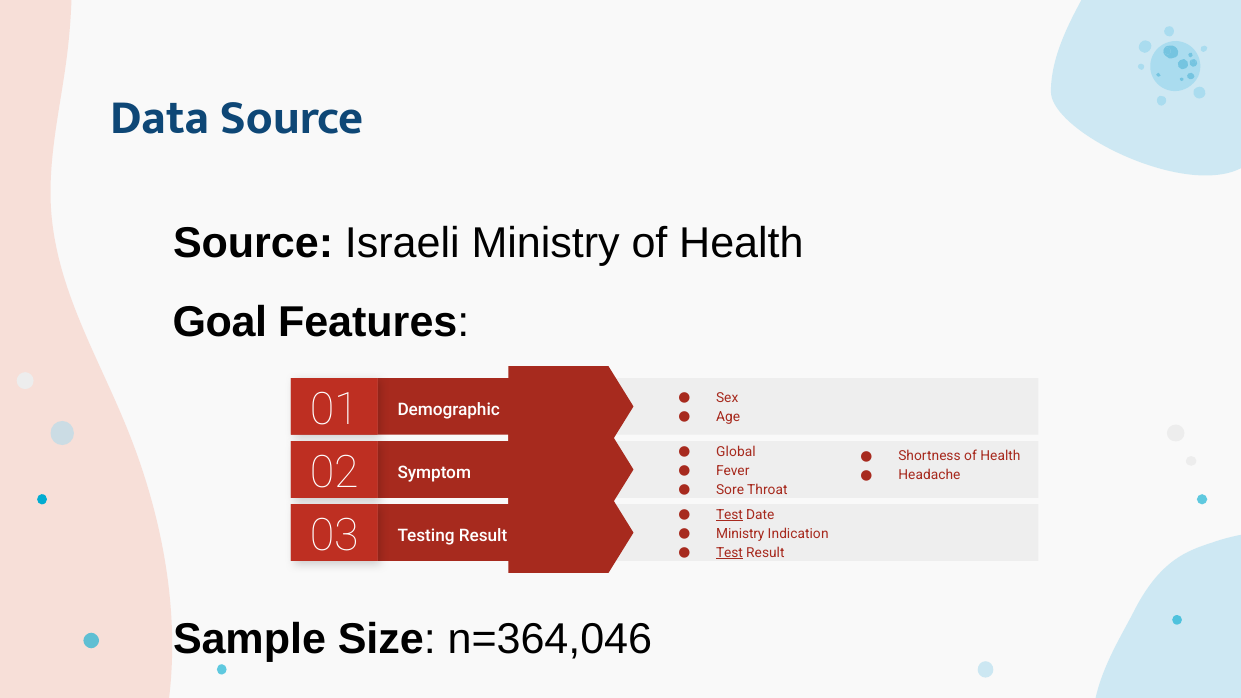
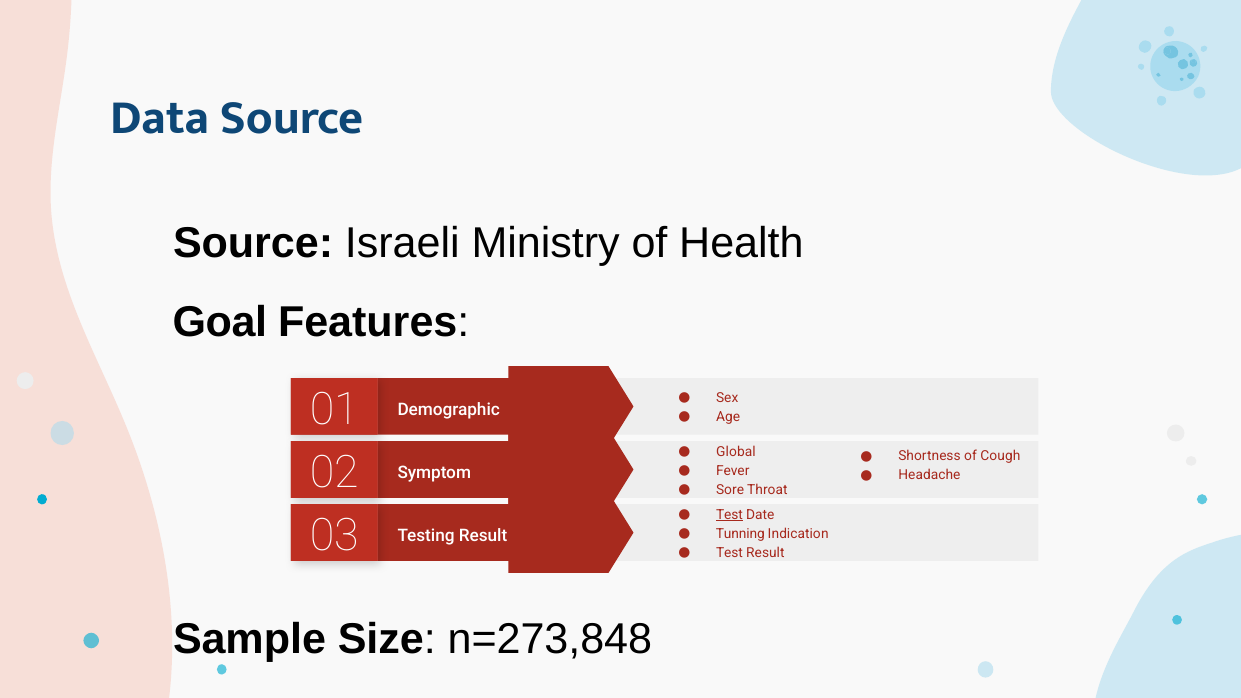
Shortness of Health: Health -> Cough
Ministry at (740, 534): Ministry -> Tunning
Test at (729, 553) underline: present -> none
n=364,046: n=364,046 -> n=273,848
